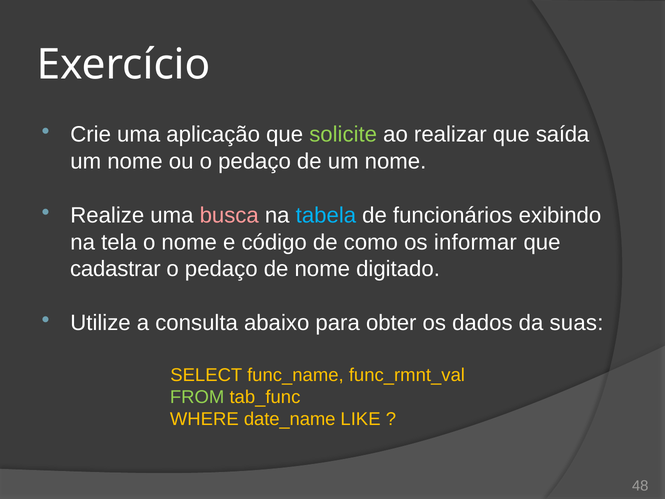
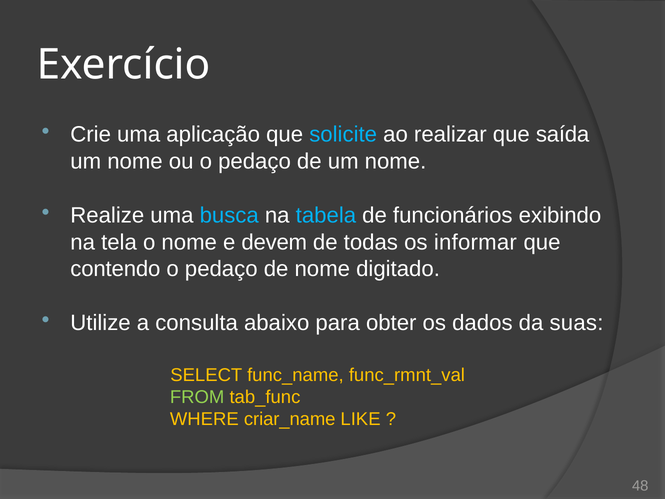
solicite colour: light green -> light blue
busca colour: pink -> light blue
código: código -> devem
como: como -> todas
cadastrar: cadastrar -> contendo
date_name: date_name -> criar_name
